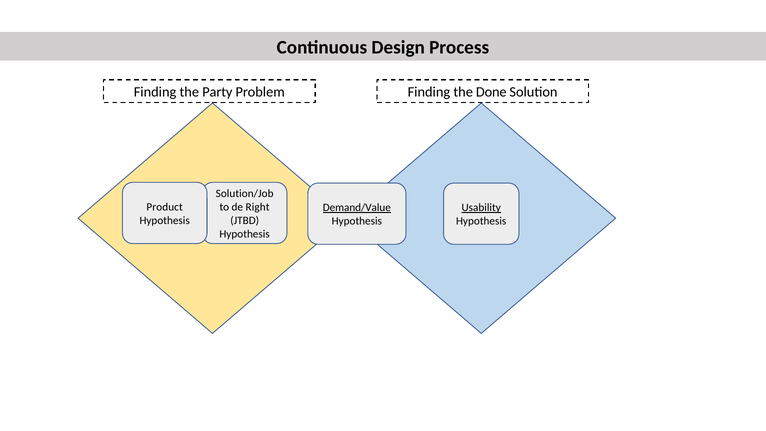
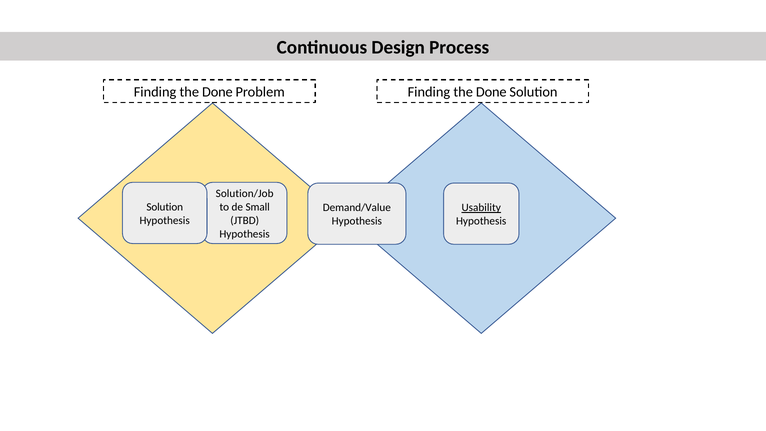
Party at (217, 92): Party -> Done
Product at (165, 207): Product -> Solution
Right: Right -> Small
Demand/Value underline: present -> none
